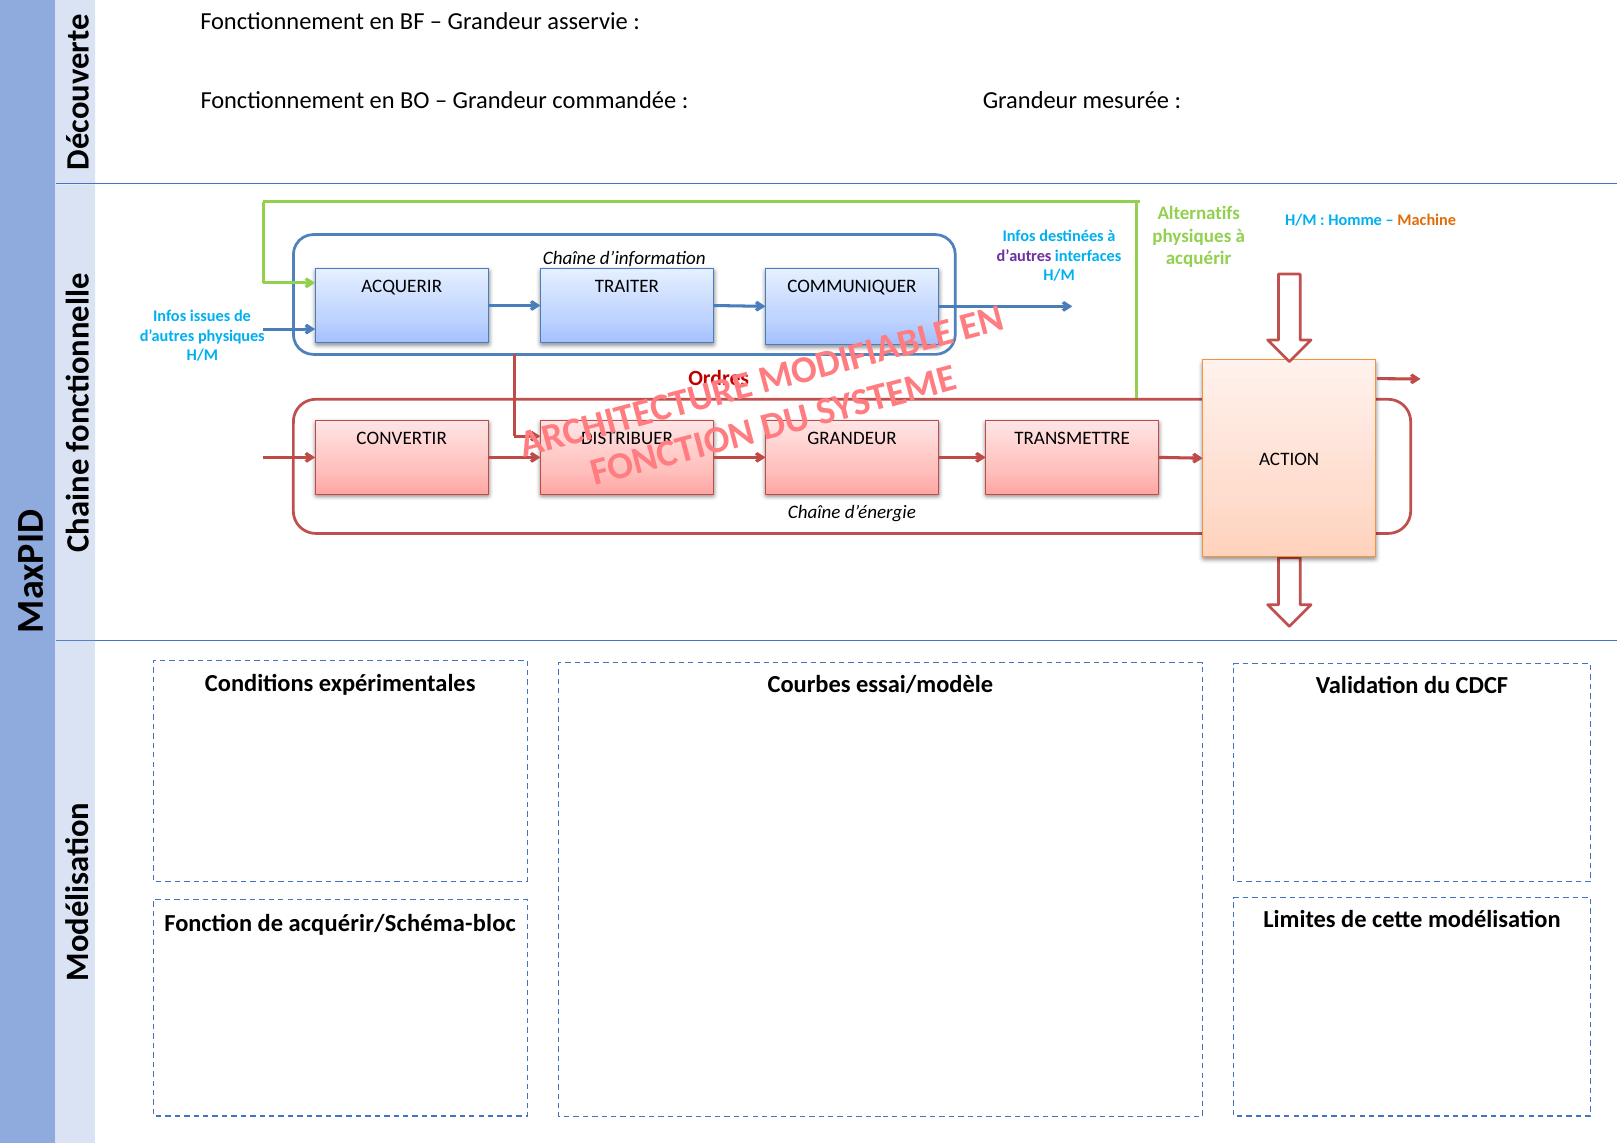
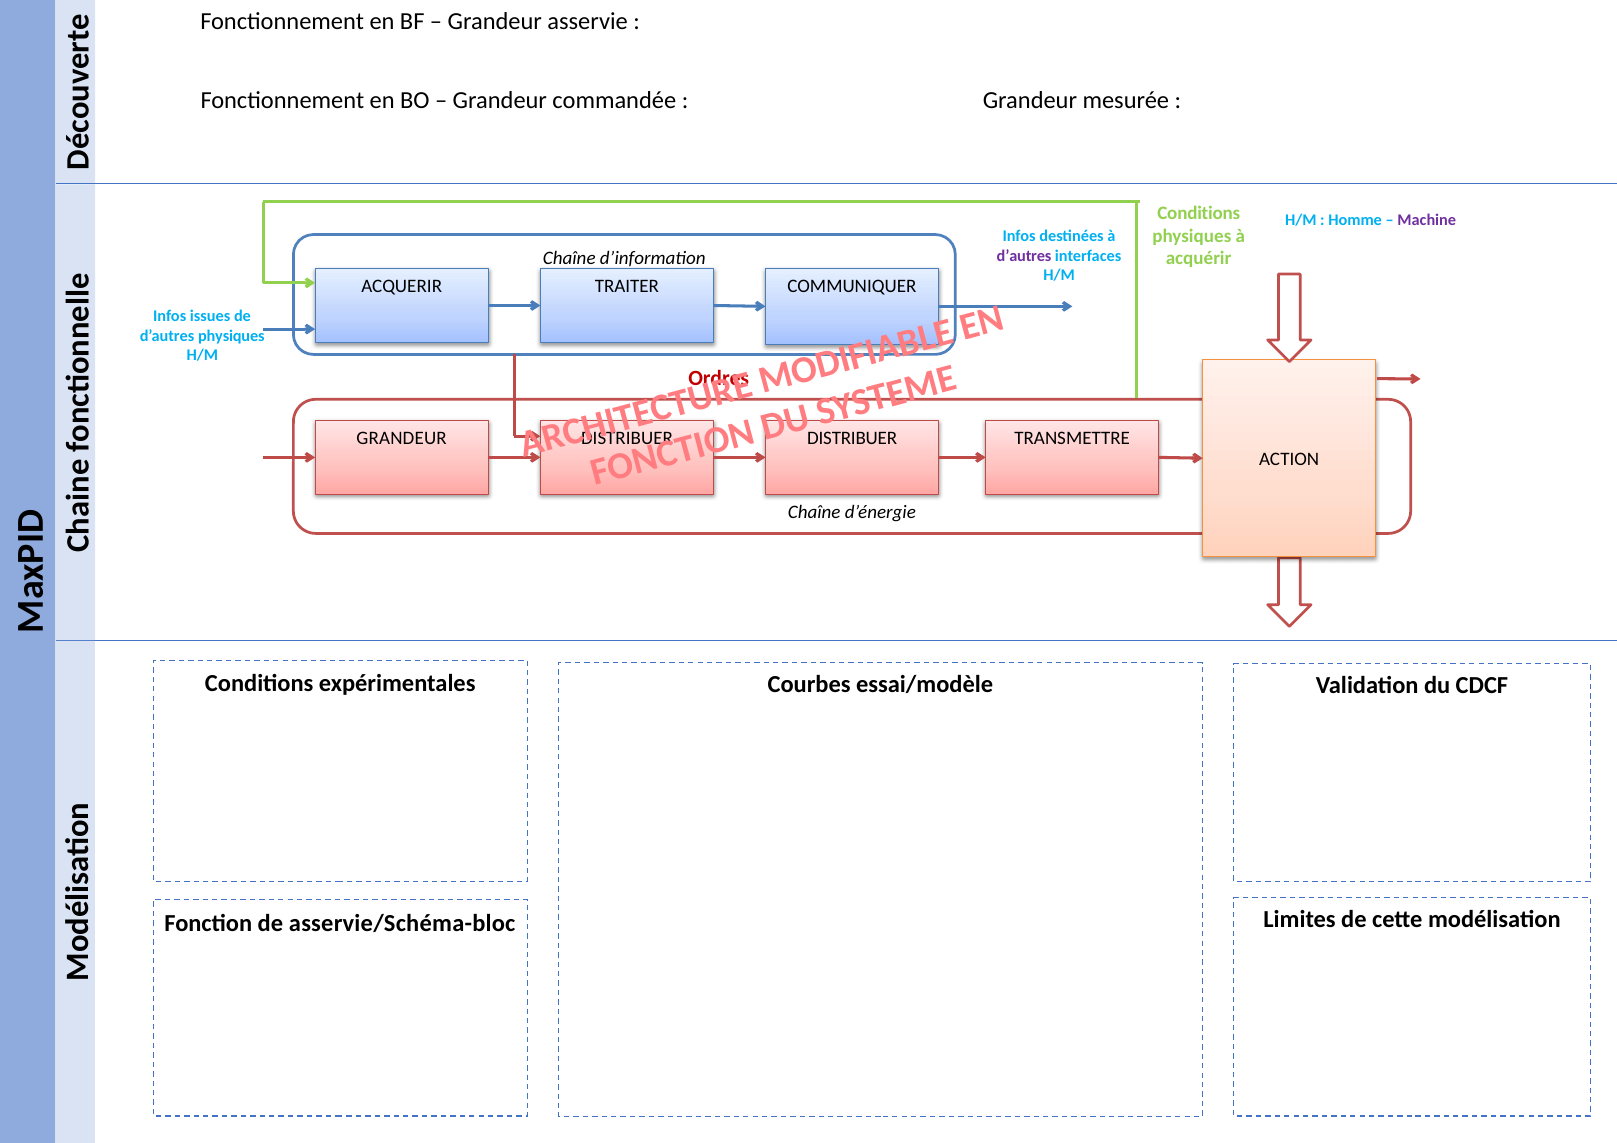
Alternatifs at (1199, 213): Alternatifs -> Conditions
Machine colour: orange -> purple
CONVERTIR at (402, 438): CONVERTIR -> GRANDEUR
GRANDEUR at (852, 438): GRANDEUR -> DISTRIBUER
acquérir/Schéma-bloc: acquérir/Schéma-bloc -> asservie/Schéma-bloc
